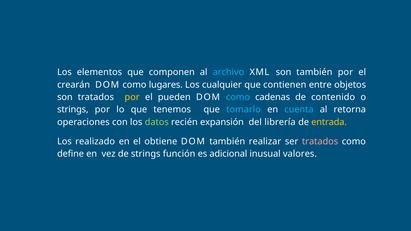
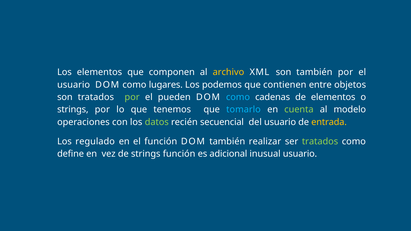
archivo colour: light blue -> yellow
crearán at (74, 85): crearán -> usuario
cualquier: cualquier -> podemos
por at (132, 97) colour: yellow -> light green
de contenido: contenido -> elementos
cuenta colour: light blue -> light green
retorna: retorna -> modelo
expansión: expansión -> secuencial
del librería: librería -> usuario
realizado: realizado -> regulado
el obtiene: obtiene -> función
tratados at (320, 141) colour: pink -> light green
inusual valores: valores -> usuario
